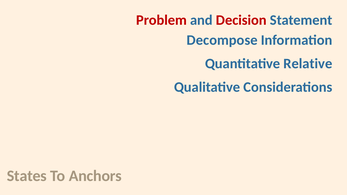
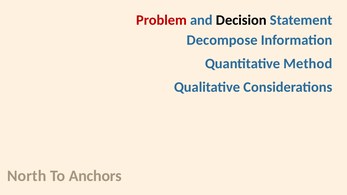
Decision colour: red -> black
Relative: Relative -> Method
States: States -> North
